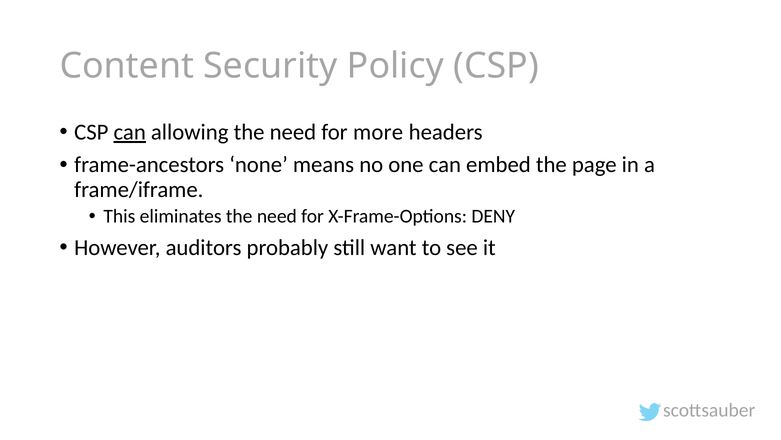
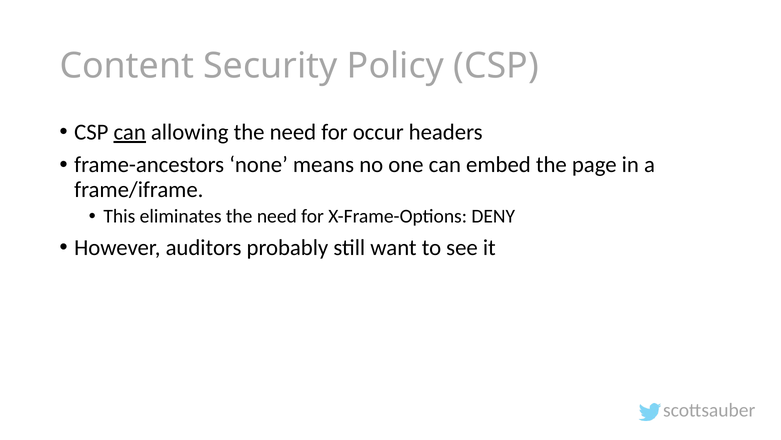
more: more -> occur
